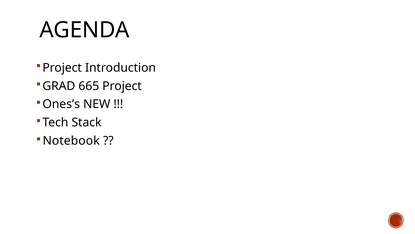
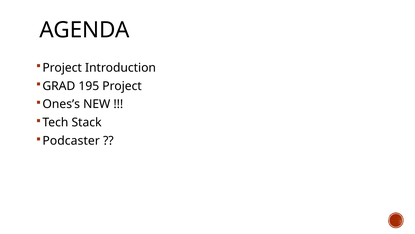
665: 665 -> 195
Notebook: Notebook -> Podcaster
